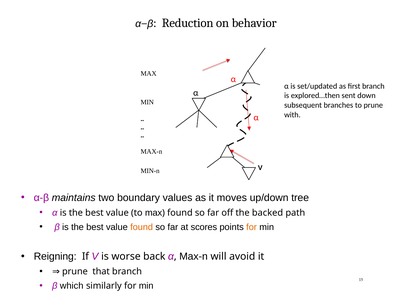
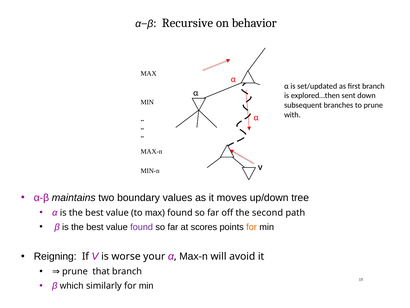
Reduction: Reduction -> Recursive
backed: backed -> second
found at (142, 227) colour: orange -> purple
back: back -> your
